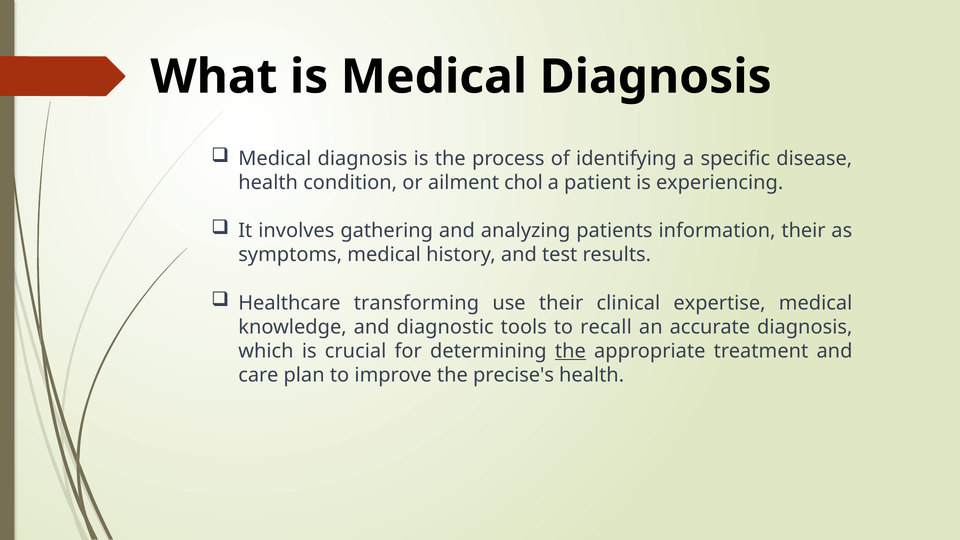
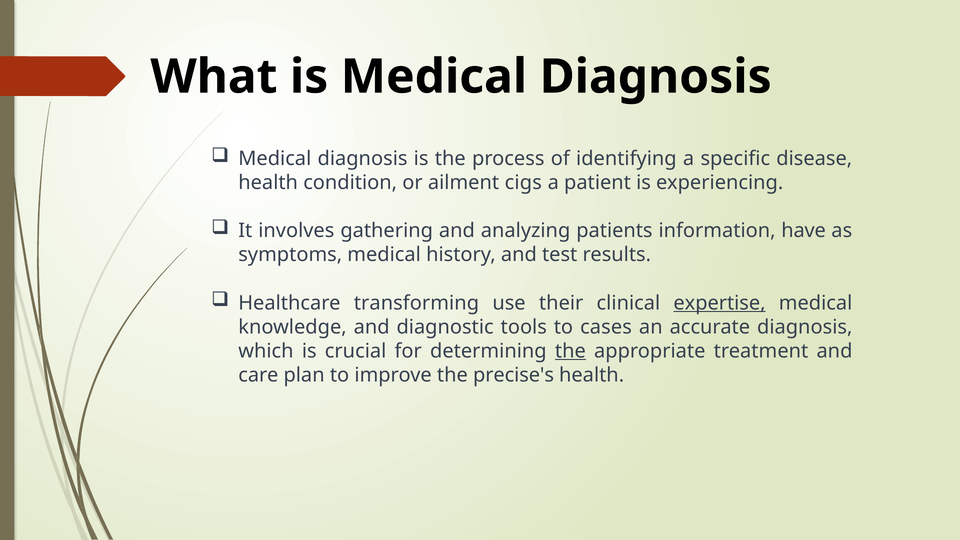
chol: chol -> cigs
information their: their -> have
expertise underline: none -> present
recall: recall -> cases
